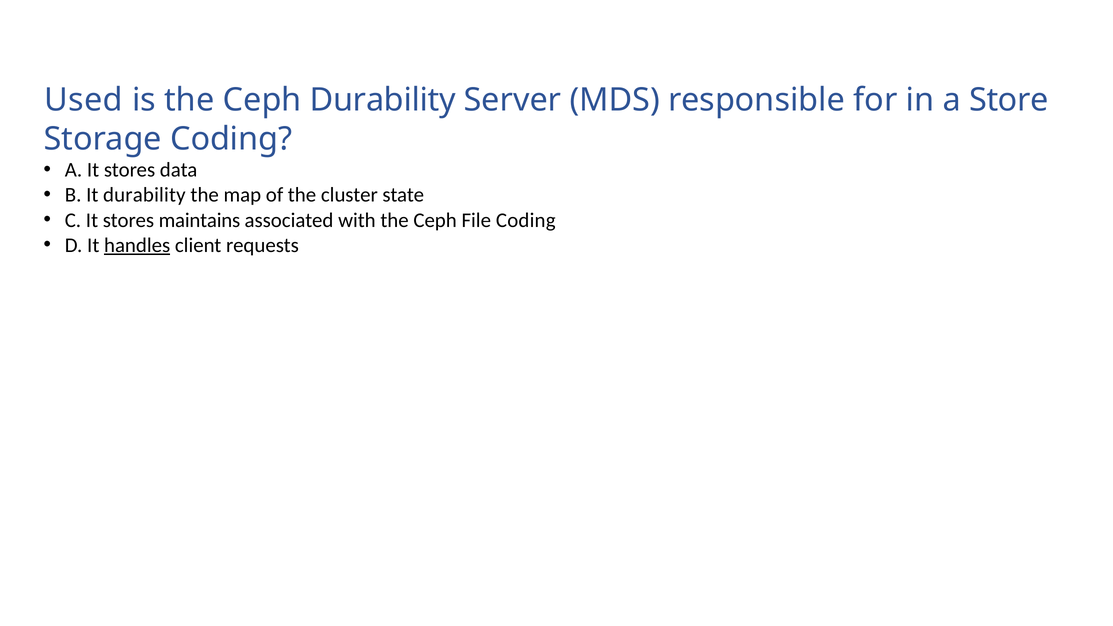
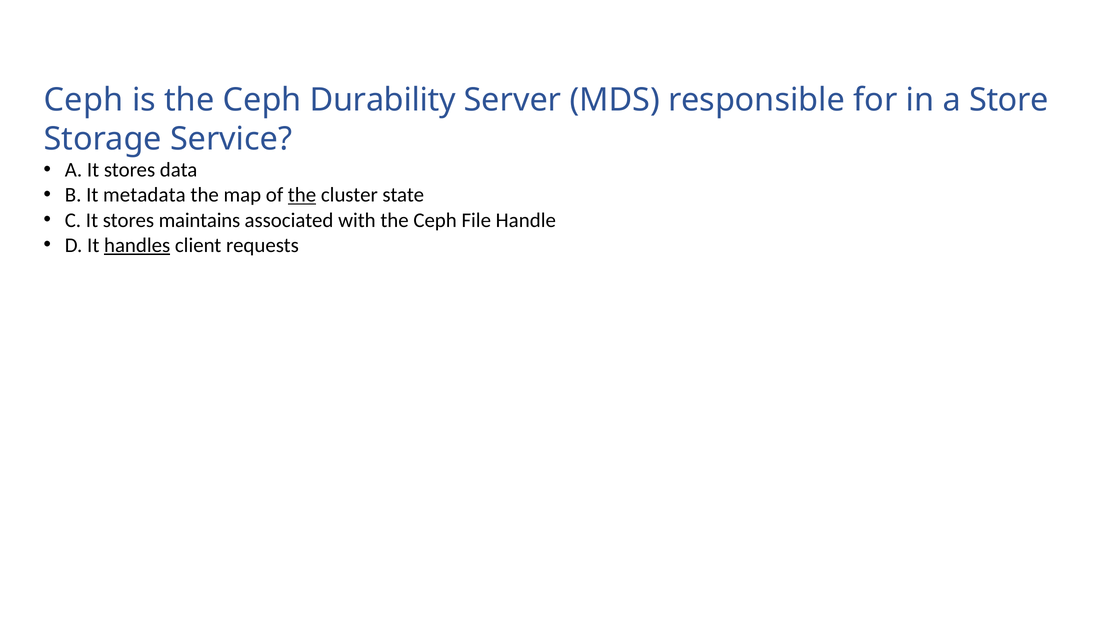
Used at (83, 100): Used -> Ceph
Storage Coding: Coding -> Service
It durability: durability -> metadata
the at (302, 195) underline: none -> present
File Coding: Coding -> Handle
